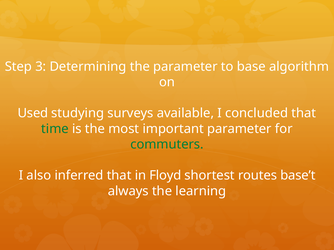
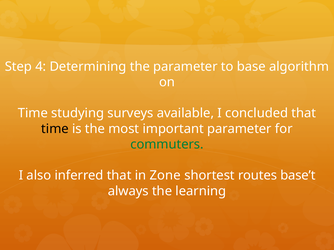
3: 3 -> 4
Used at (33, 113): Used -> Time
time at (55, 129) colour: green -> black
Floyd: Floyd -> Zone
